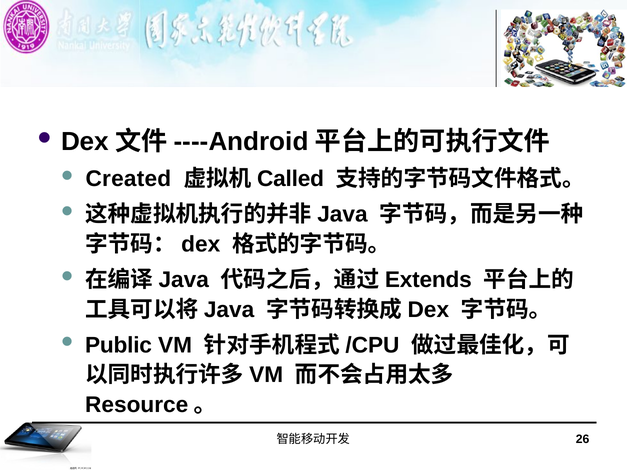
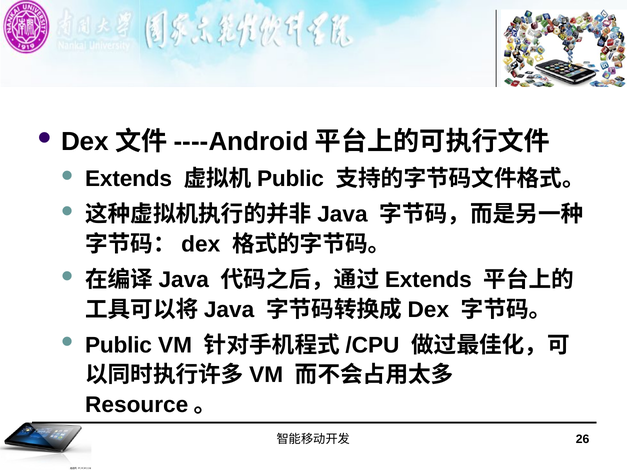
Created at (128, 179): Created -> Extends
Called at (291, 179): Called -> Public
